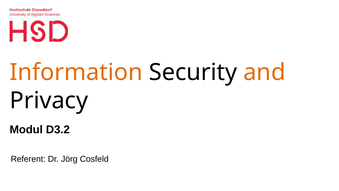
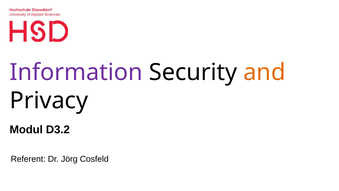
Information colour: orange -> purple
